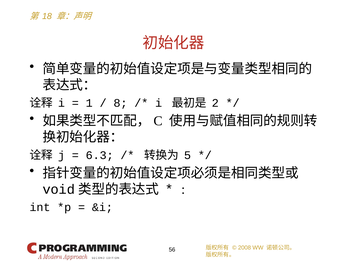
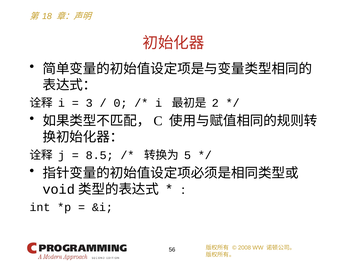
1: 1 -> 3
8: 8 -> 0
6.3: 6.3 -> 8.5
